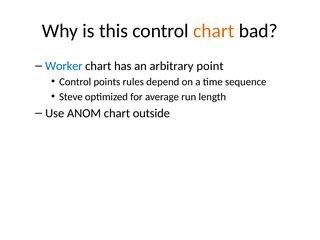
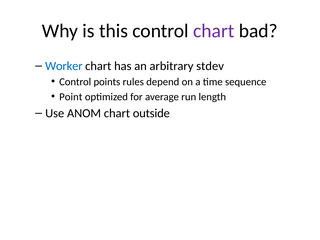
chart at (214, 31) colour: orange -> purple
point: point -> stdev
Steve: Steve -> Point
